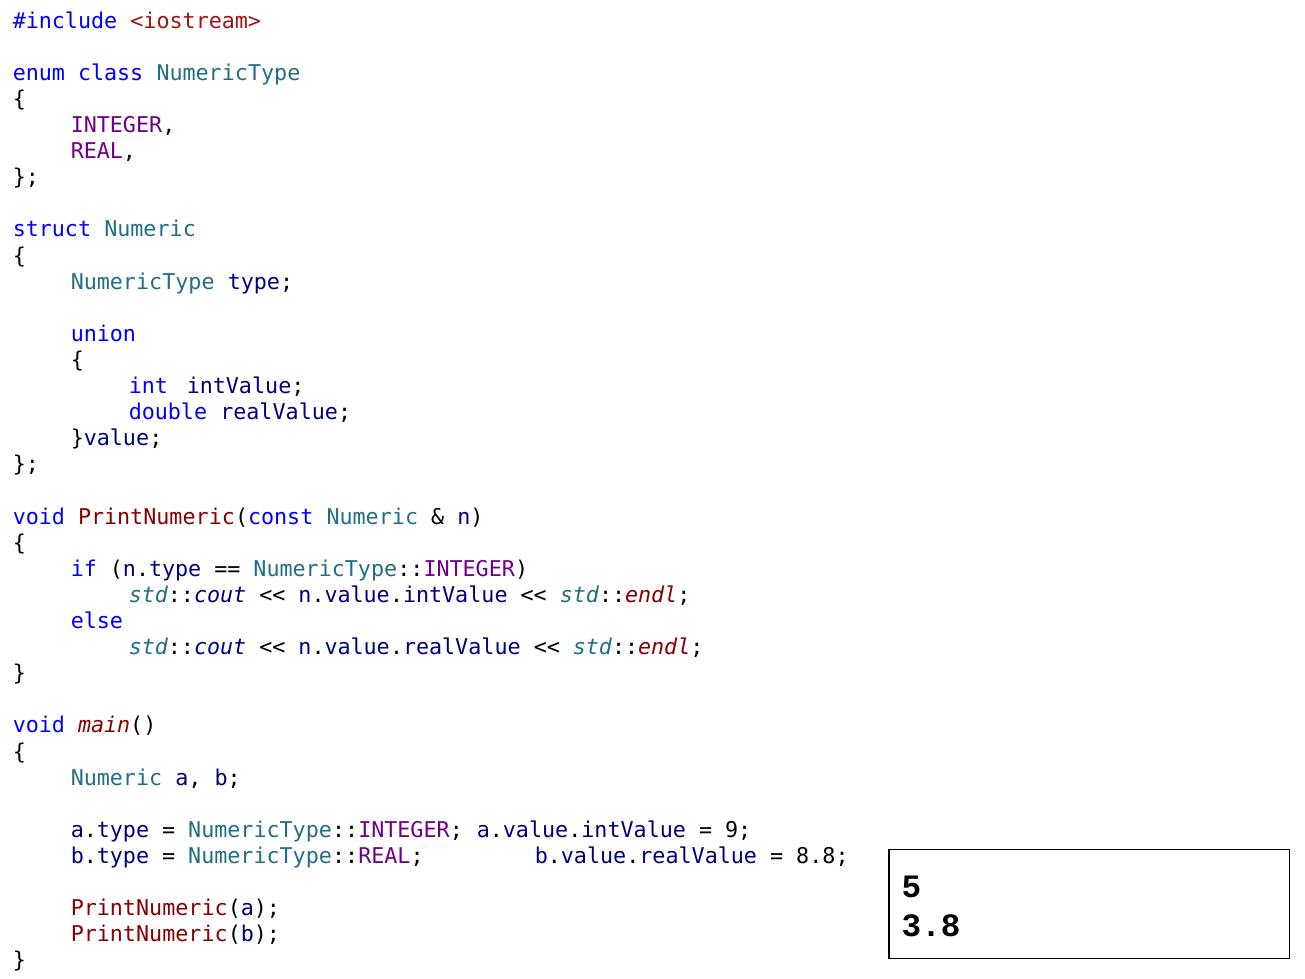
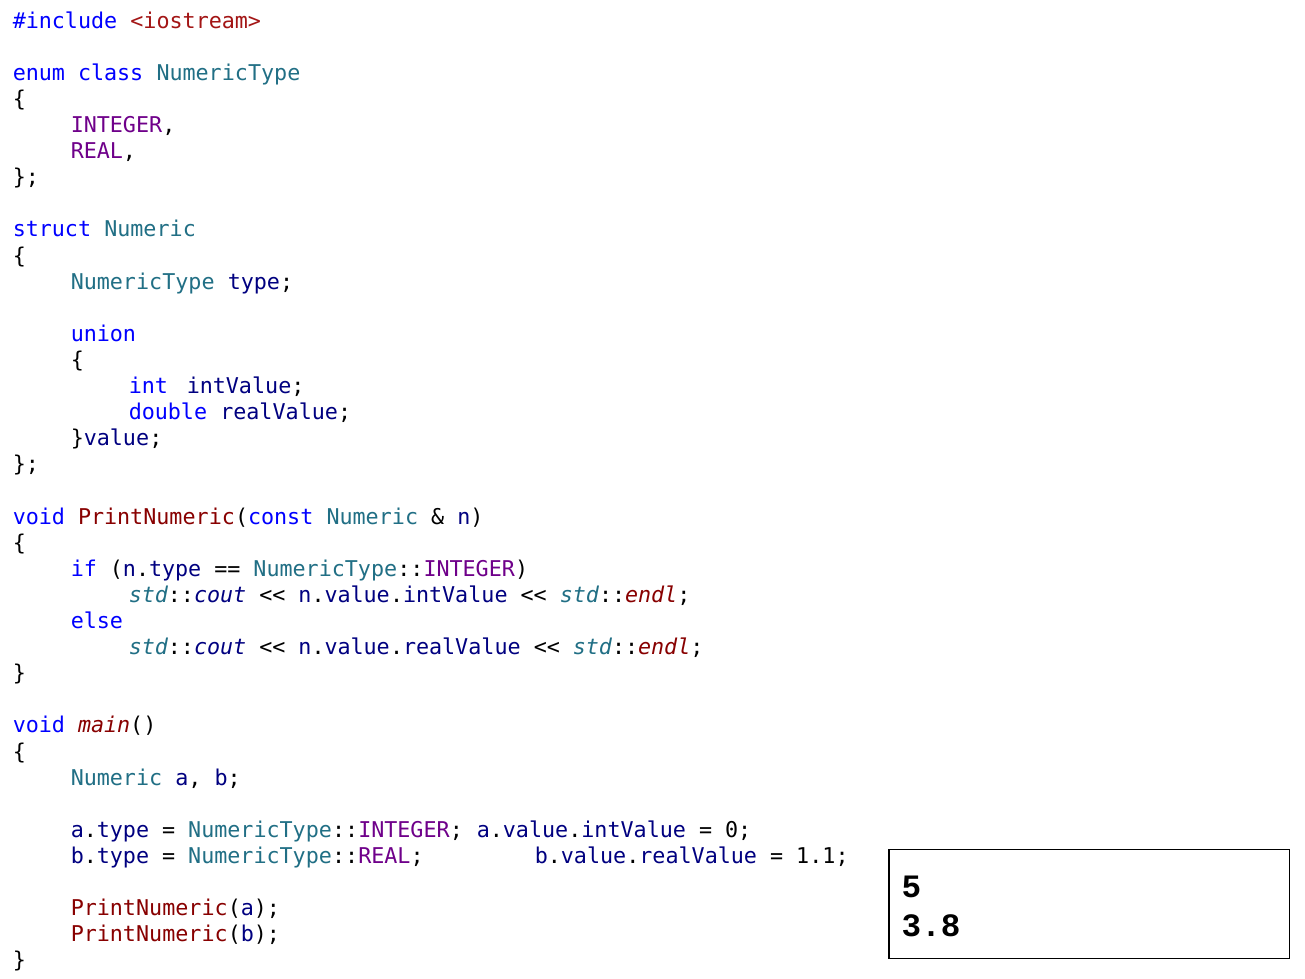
9: 9 -> 0
8.8: 8.8 -> 1.1
